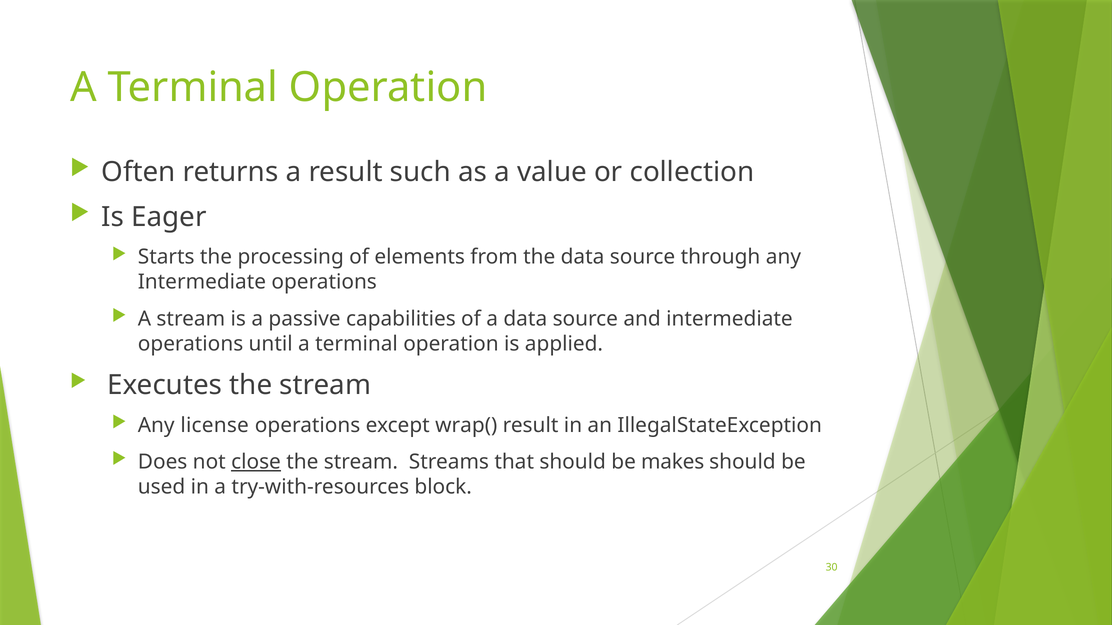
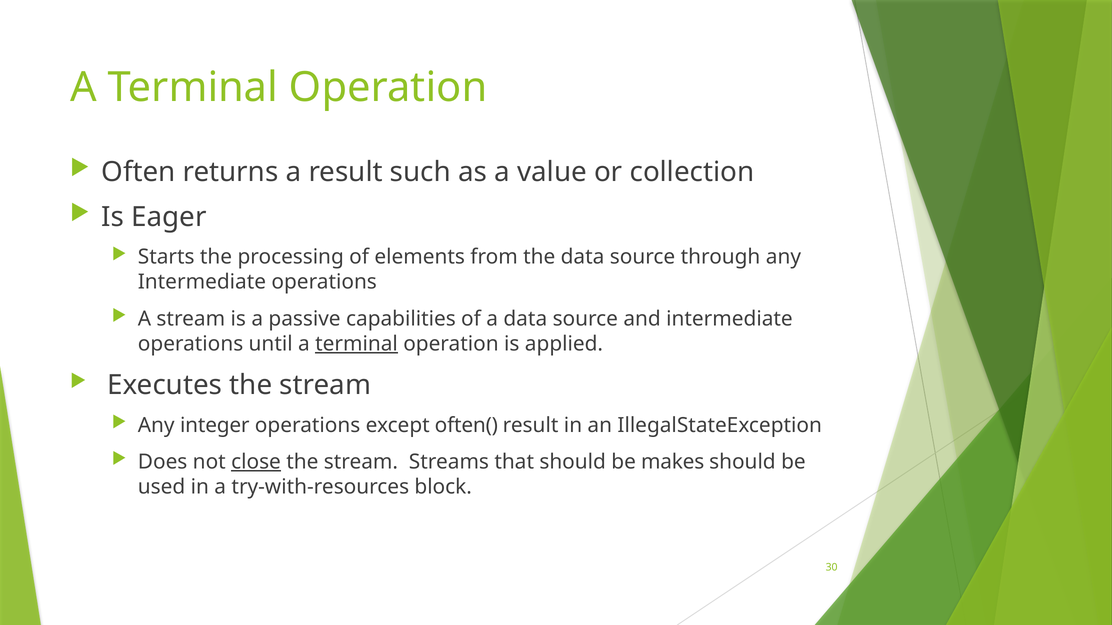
terminal at (356, 344) underline: none -> present
license: license -> integer
wrap(: wrap( -> often(
